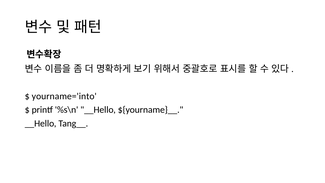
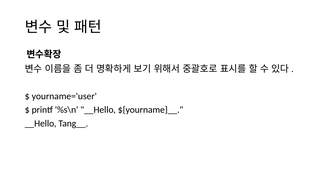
yourname='into: yourname='into -> yourname='user
